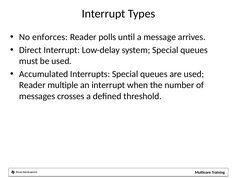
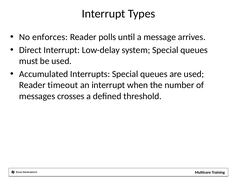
multiple: multiple -> timeout
